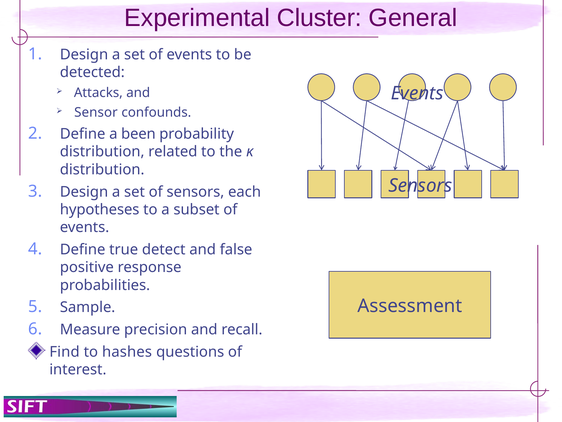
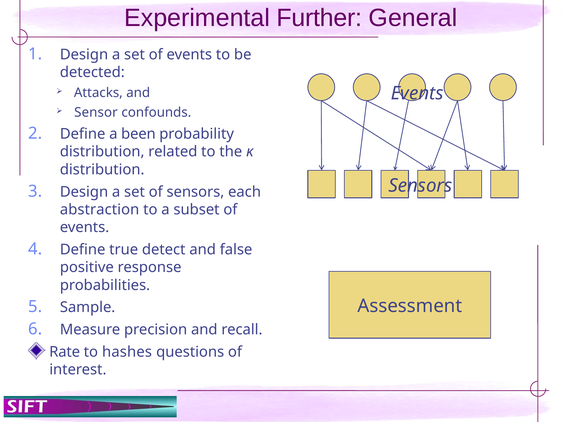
Cluster: Cluster -> Further
hypotheses: hypotheses -> abstraction
Find: Find -> Rate
